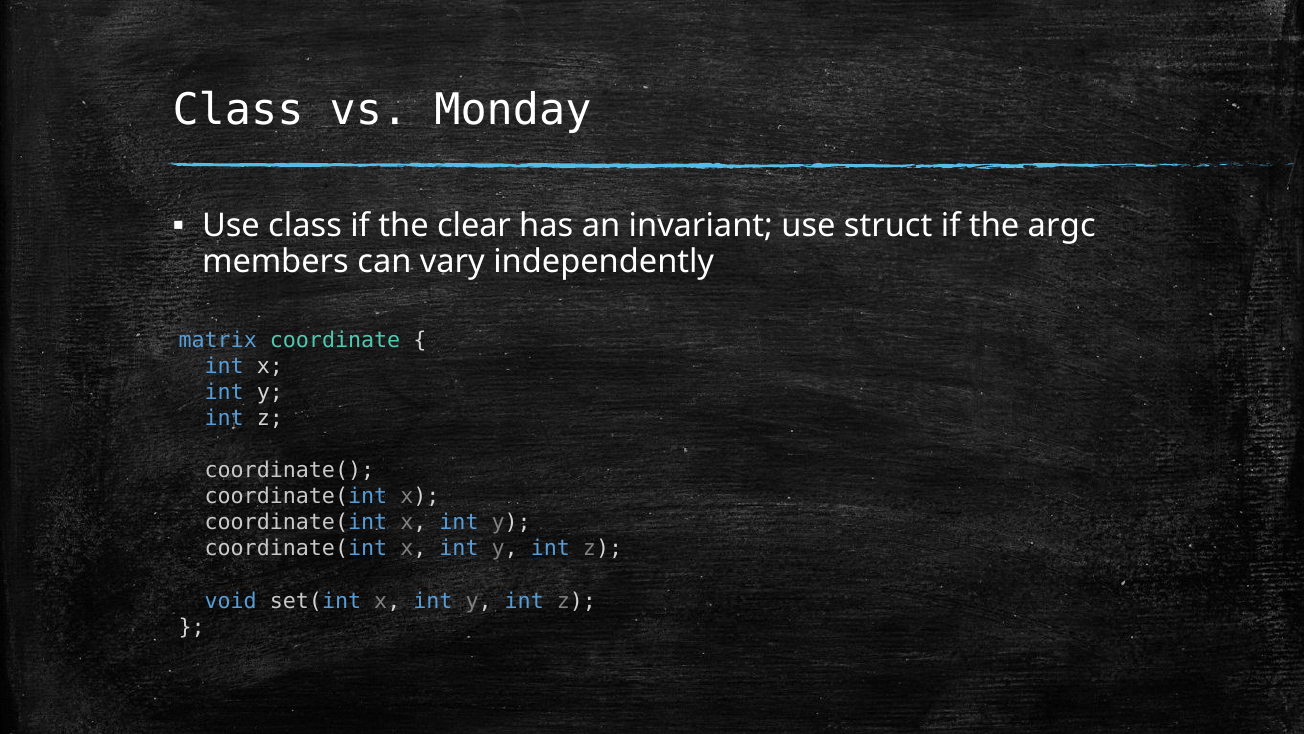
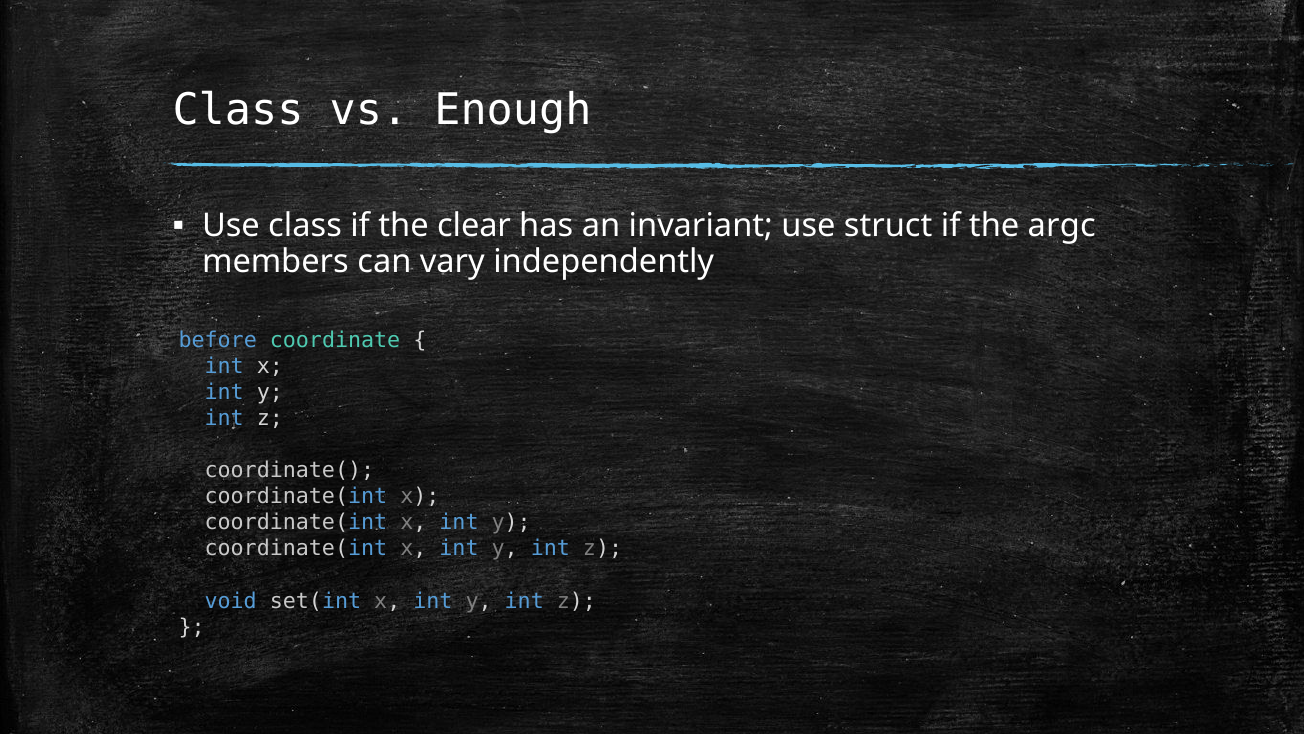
Monday: Monday -> Enough
matrix: matrix -> before
